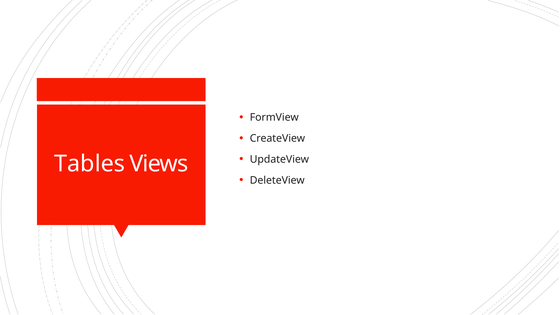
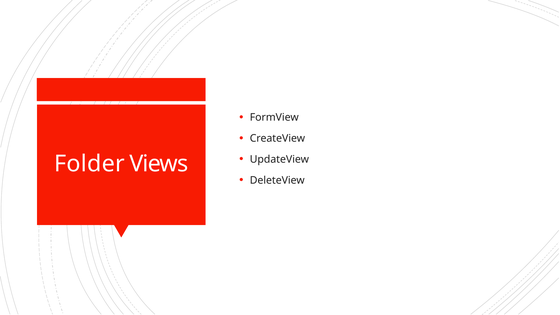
Tables: Tables -> Folder
